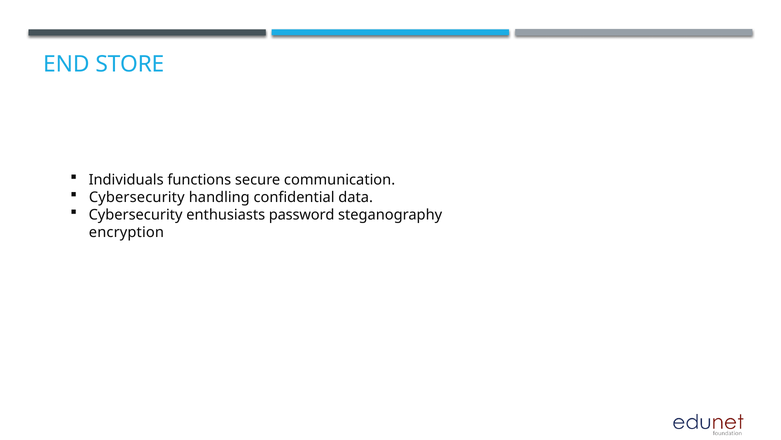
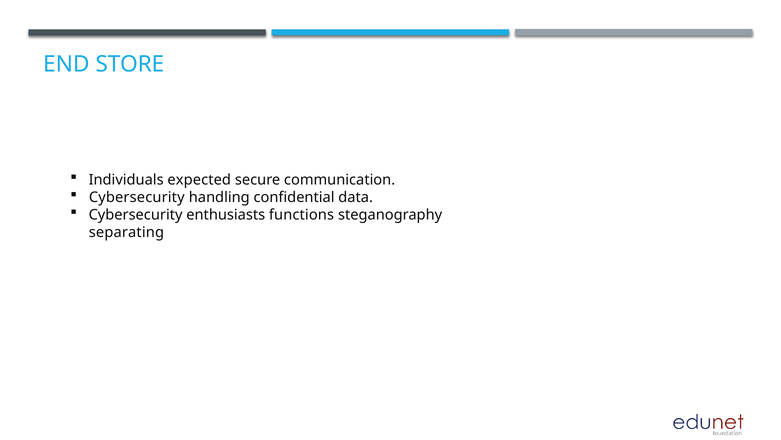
functions: functions -> expected
password: password -> functions
encryption: encryption -> separating
